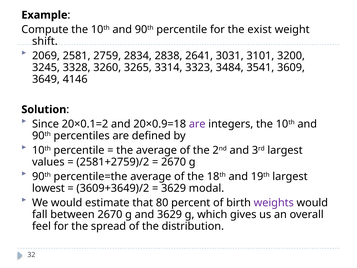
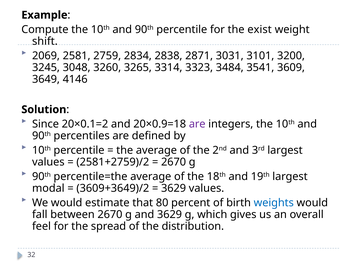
2641: 2641 -> 2871
3328: 3328 -> 3048
lowest: lowest -> modal
3629 modal: modal -> values
weights colour: purple -> blue
